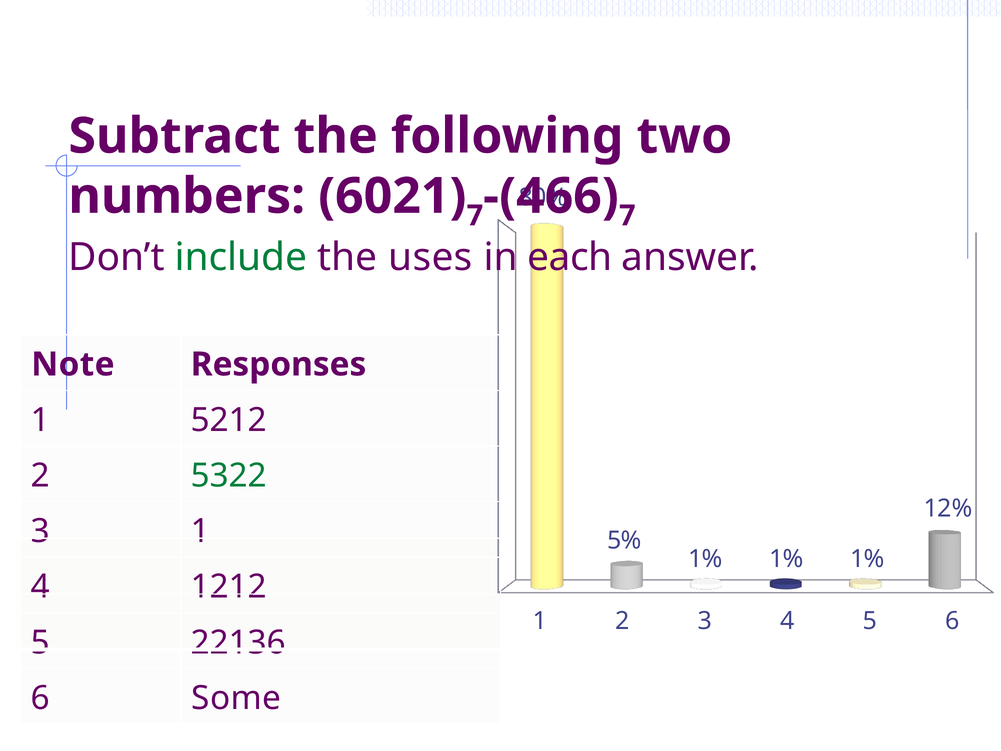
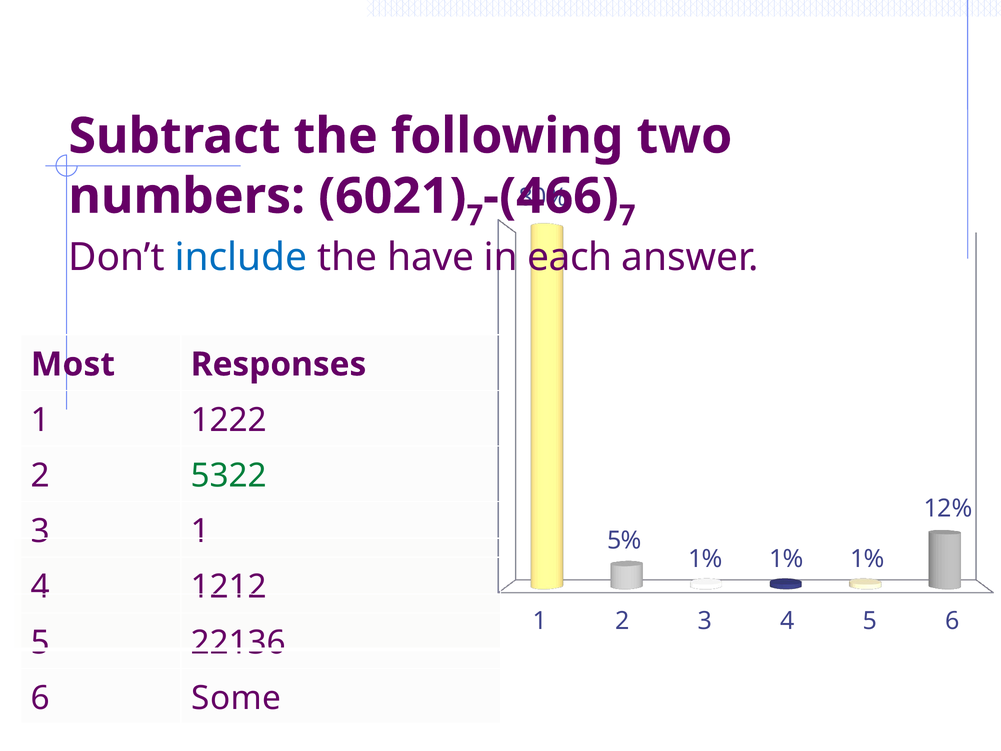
include colour: green -> blue
uses: uses -> have
Note: Note -> Most
5212: 5212 -> 1222
